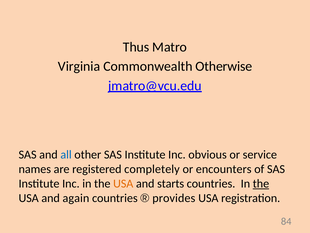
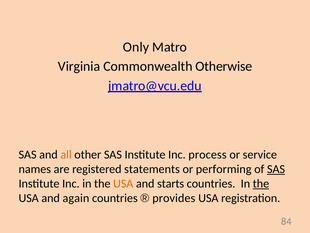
Thus: Thus -> Only
all colour: blue -> orange
obvious: obvious -> process
completely: completely -> statements
encounters: encounters -> performing
SAS at (276, 169) underline: none -> present
